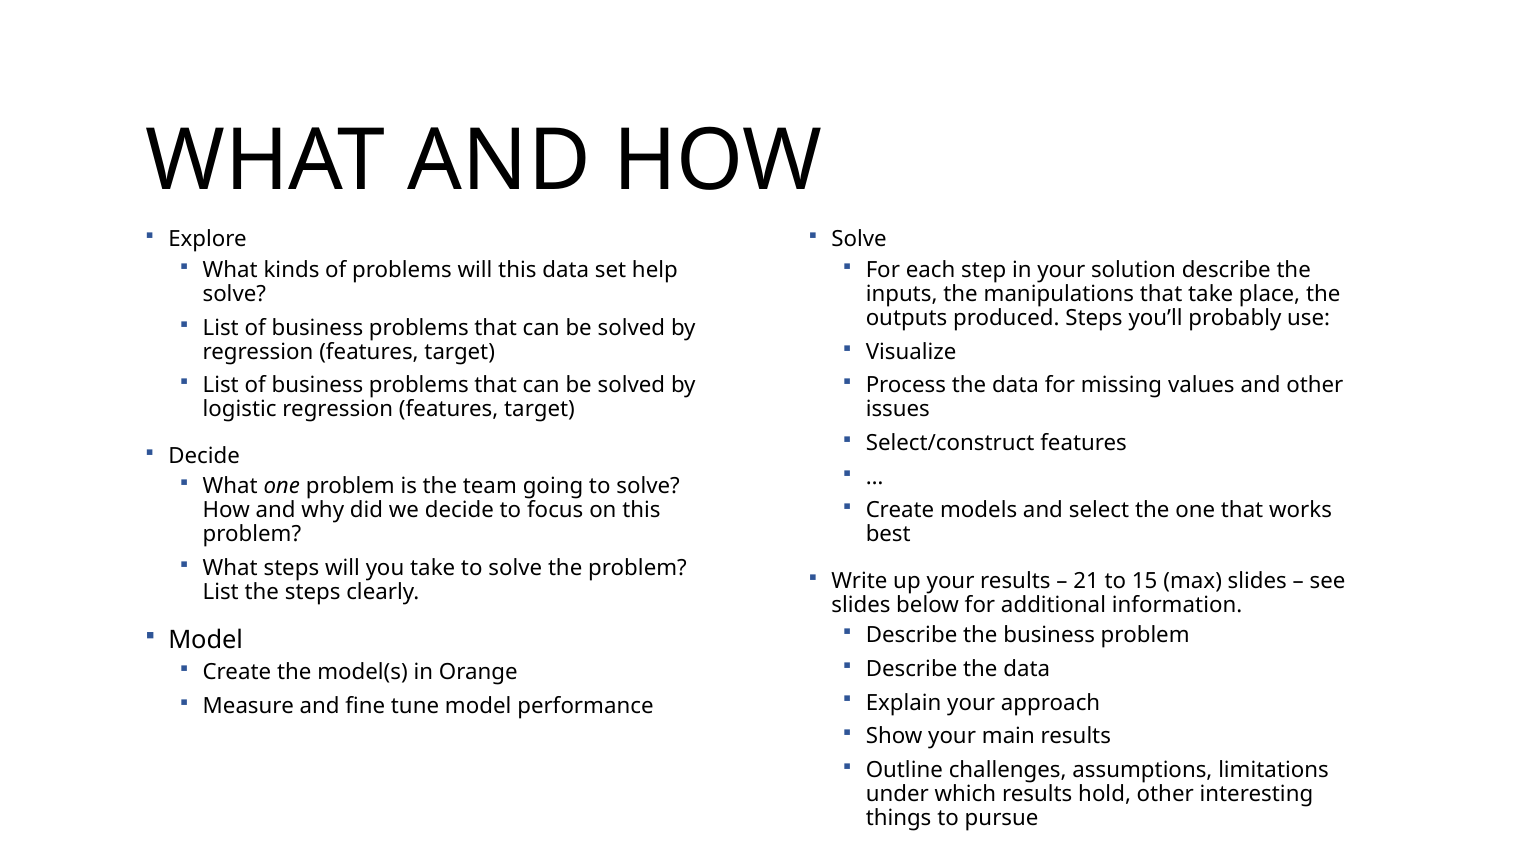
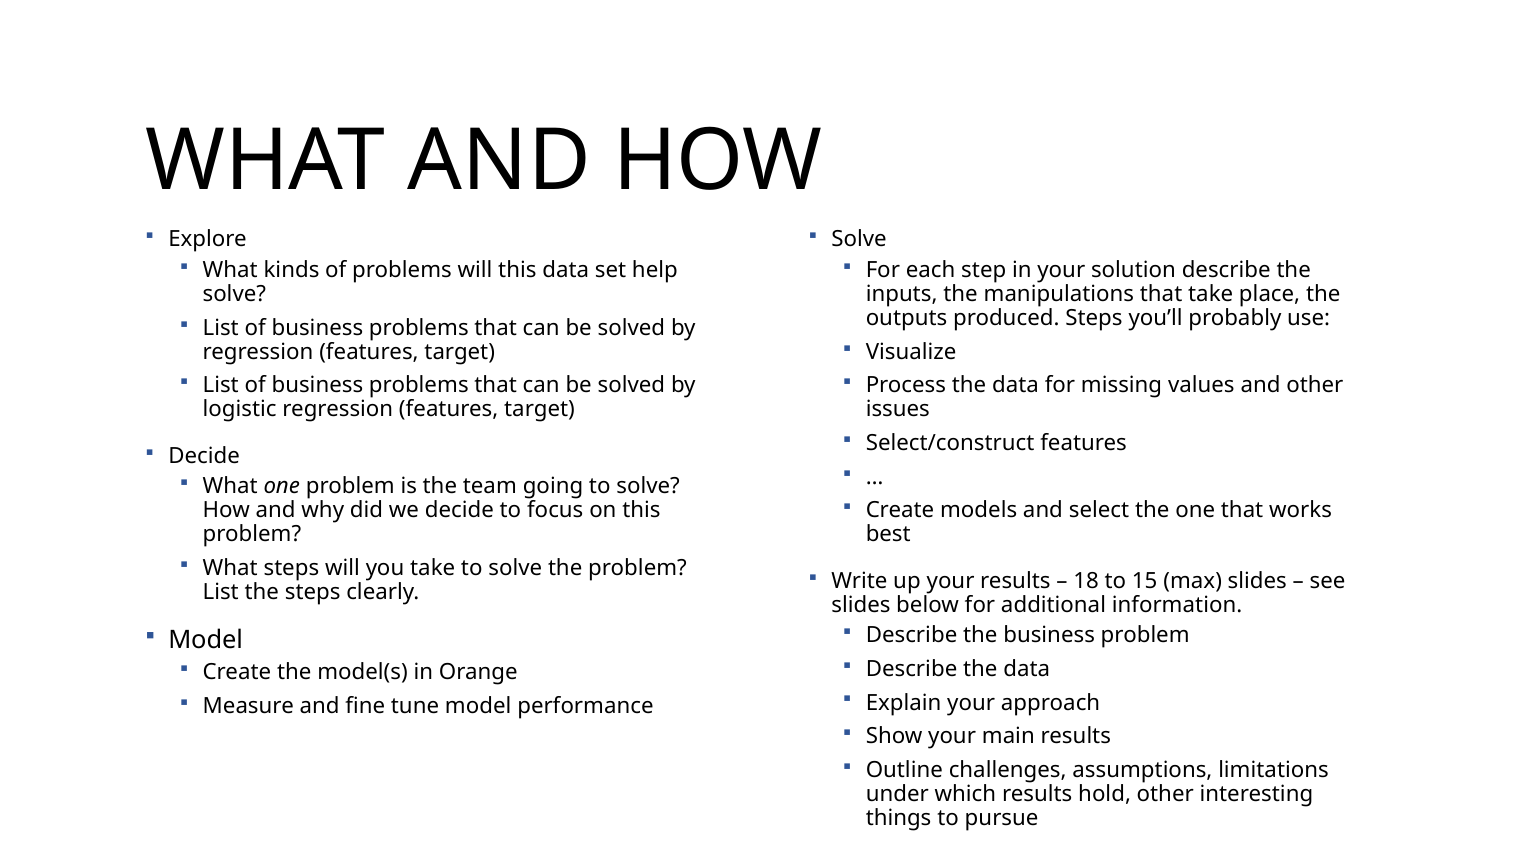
21: 21 -> 18
